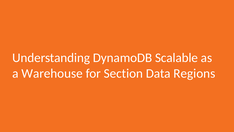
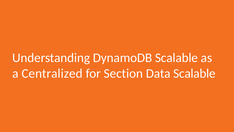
Warehouse: Warehouse -> Centralized
Data Regions: Regions -> Scalable
